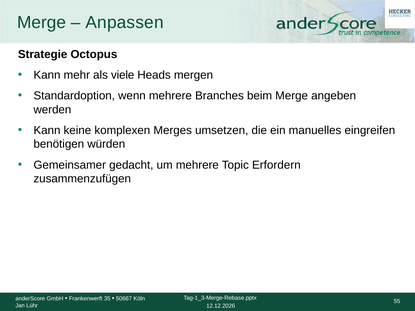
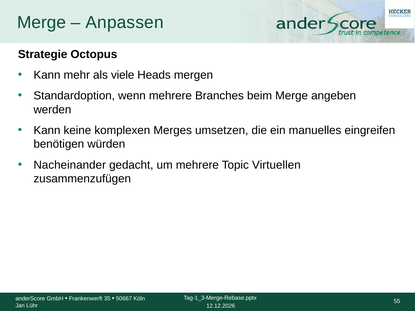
Gemeinsamer: Gemeinsamer -> Nacheinander
Erfordern: Erfordern -> Virtuellen
